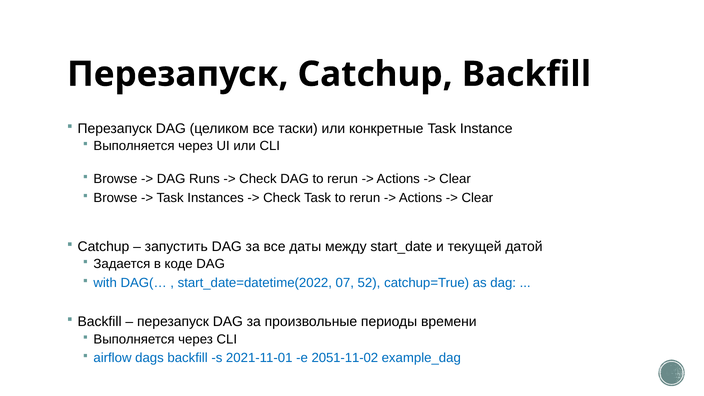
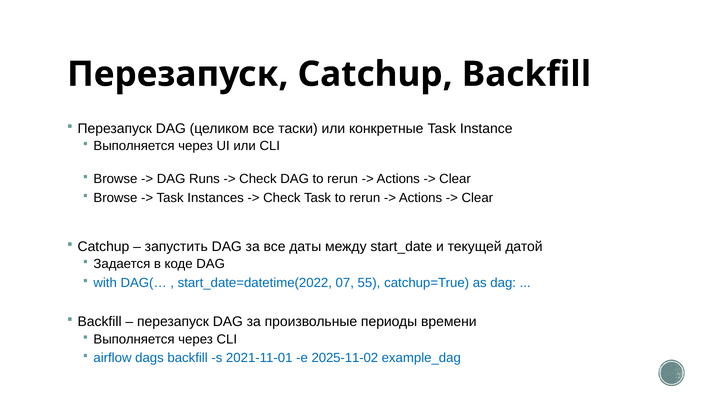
52: 52 -> 55
2051-11-02: 2051-11-02 -> 2025-11-02
